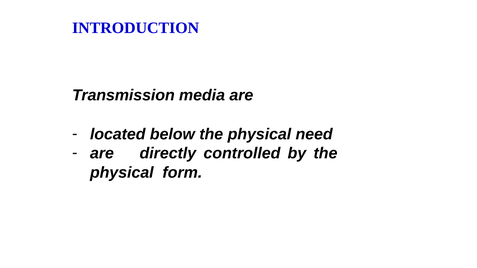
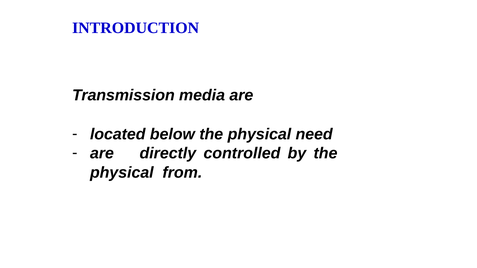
form: form -> from
